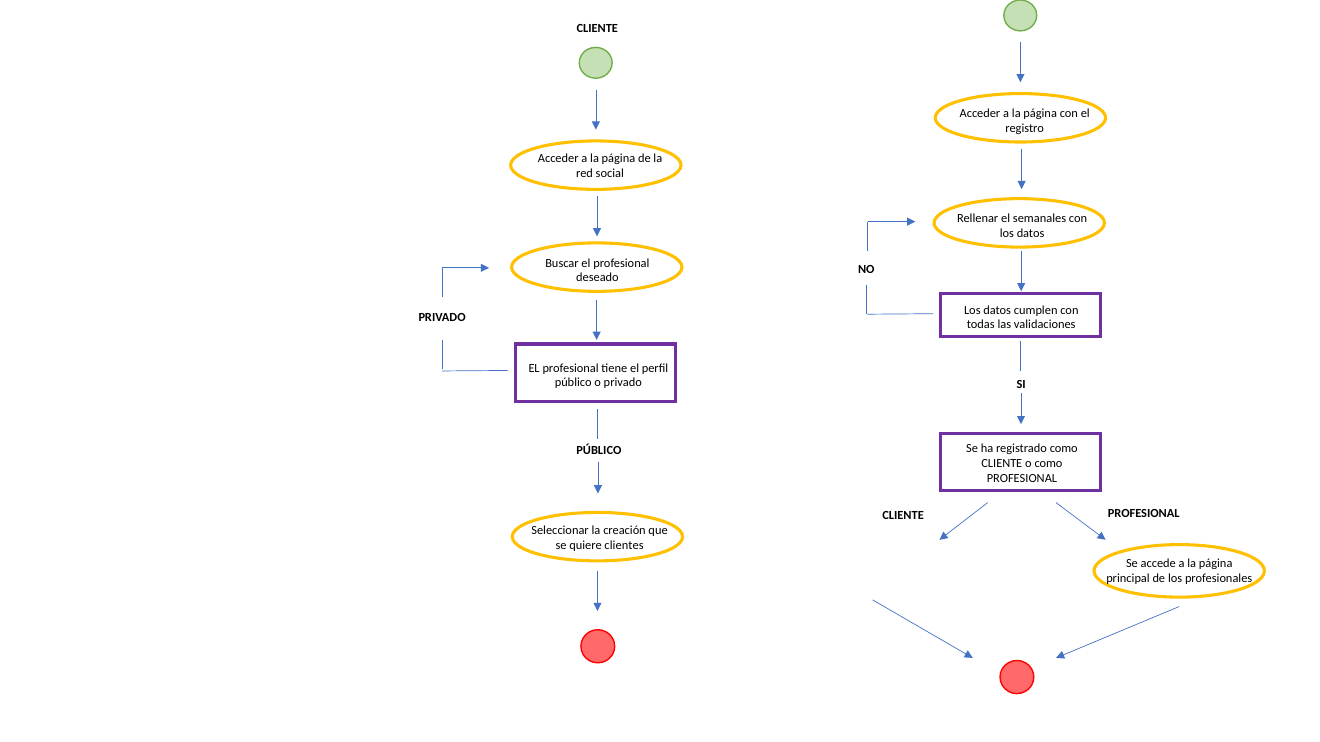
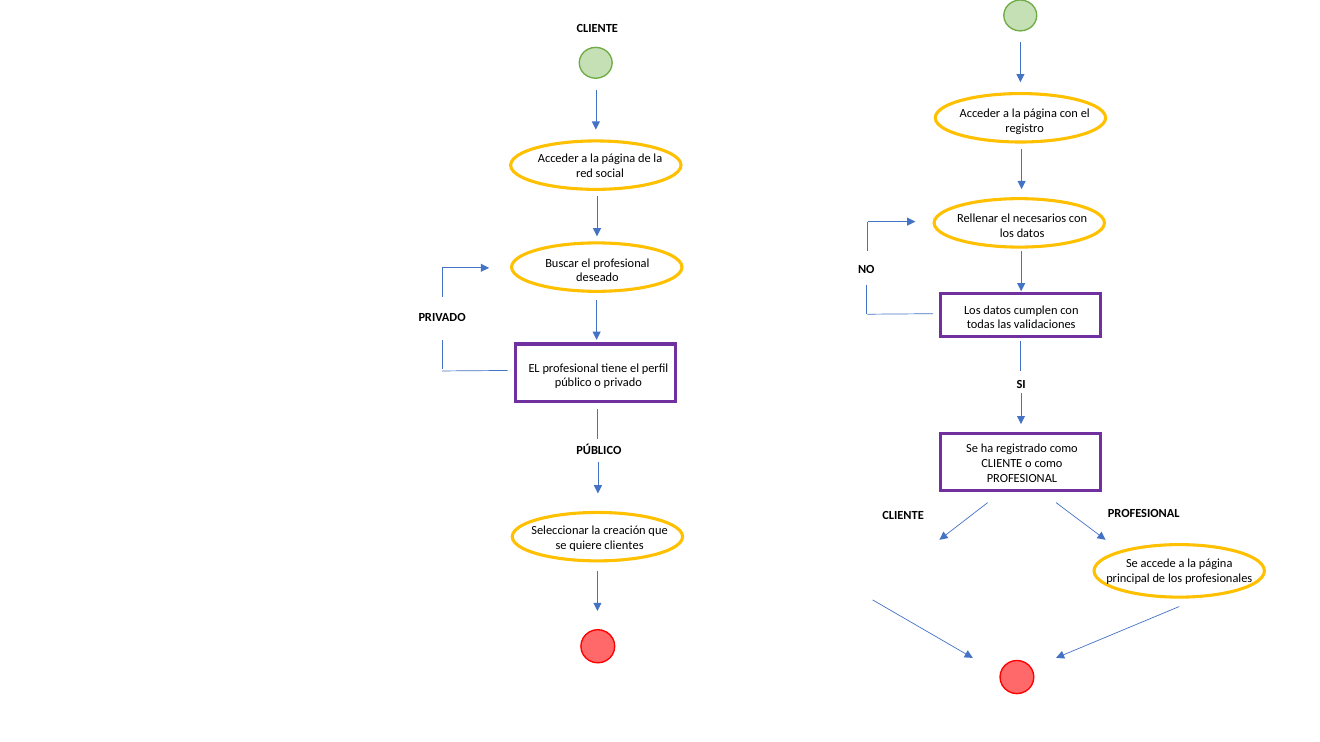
semanales: semanales -> necesarios
